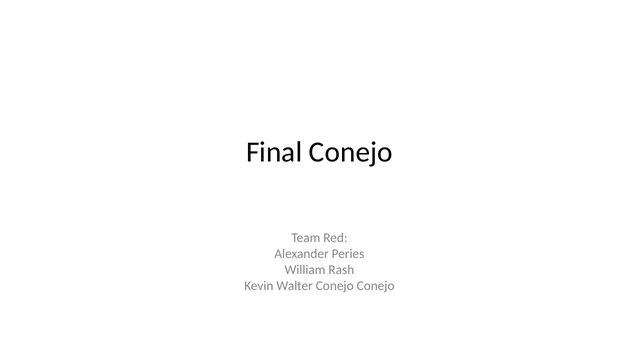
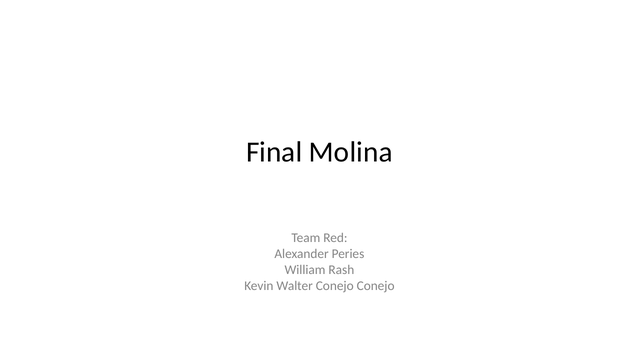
Final Conejo: Conejo -> Molina
